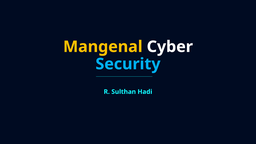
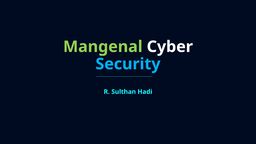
Mangenal colour: yellow -> light green
